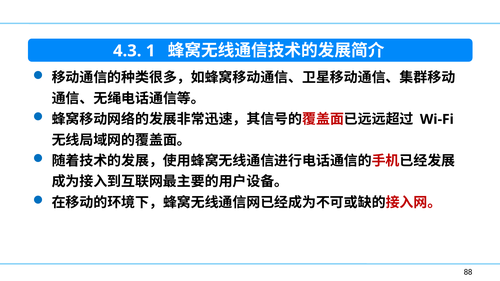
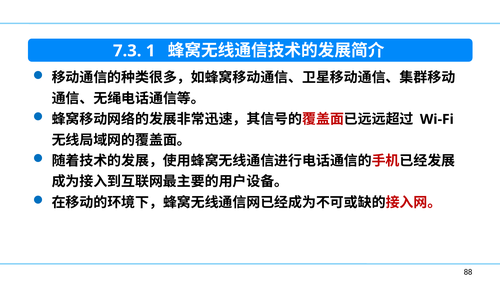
4.3: 4.3 -> 7.3
